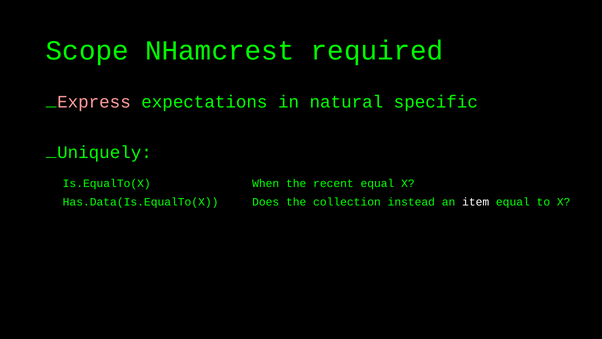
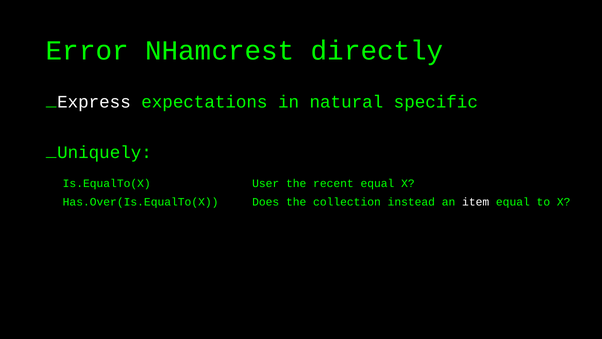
Scope: Scope -> Error
required: required -> directly
Express colour: pink -> white
When: When -> User
Has.Data(Is.EqualTo(X: Has.Data(Is.EqualTo(X -> Has.Over(Is.EqualTo(X
